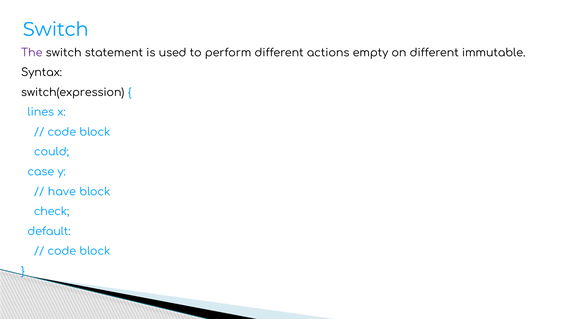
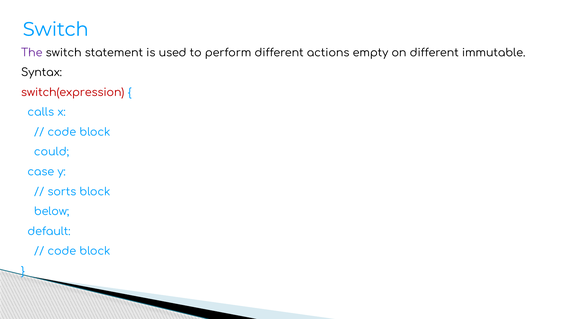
switch(expression colour: black -> red
lines: lines -> calls
have: have -> sorts
check: check -> below
